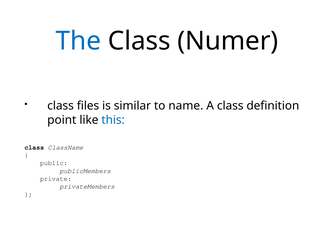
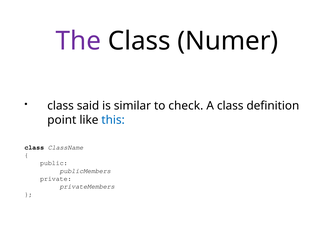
The colour: blue -> purple
files: files -> said
name: name -> check
